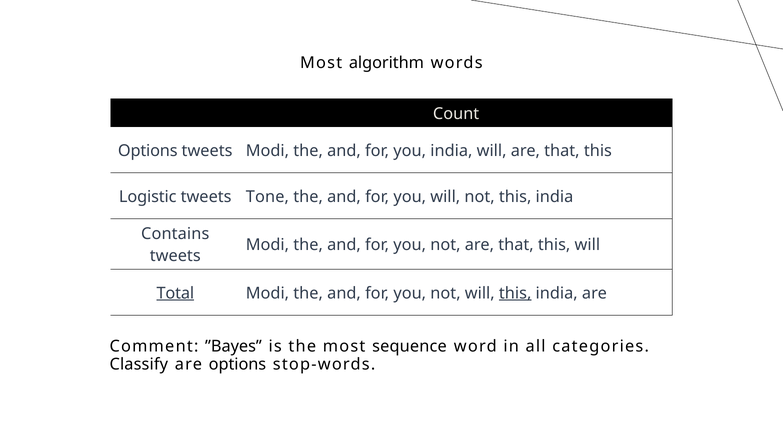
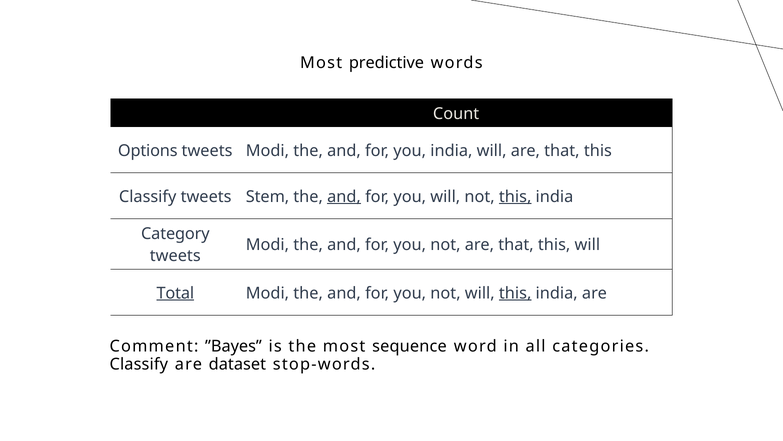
algorithm: algorithm -> predictive
Logistic at (148, 196): Logistic -> Classify
Tone: Tone -> Stem
and at (344, 196) underline: none -> present
this at (515, 196) underline: none -> present
Contains: Contains -> Category
are options: options -> dataset
